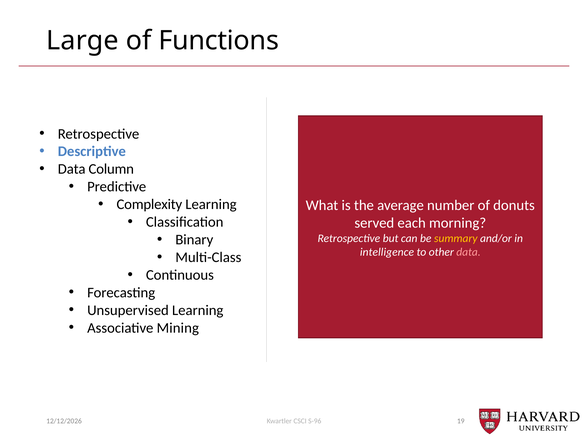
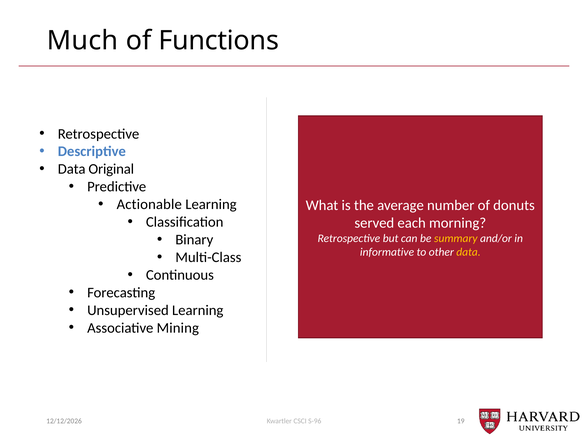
Large: Large -> Much
Column: Column -> Original
Complexity: Complexity -> Actionable
intelligence: intelligence -> informative
data at (469, 252) colour: pink -> yellow
